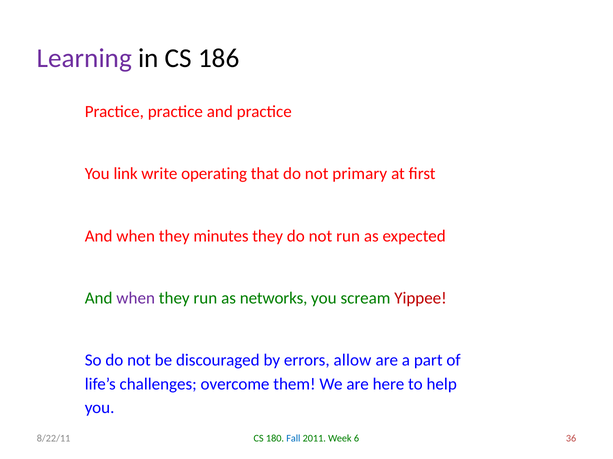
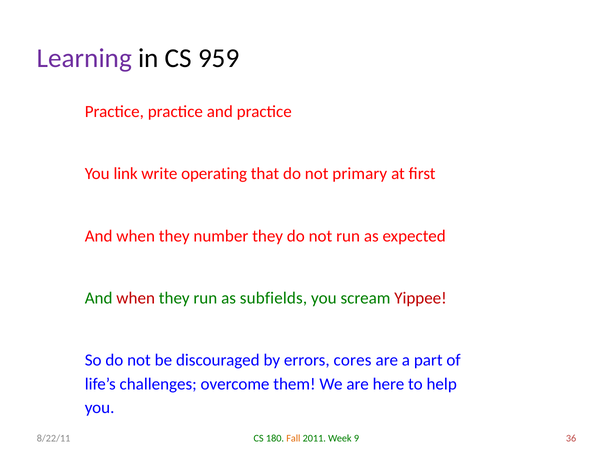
186: 186 -> 959
minutes: minutes -> number
when at (136, 299) colour: purple -> red
networks: networks -> subfields
allow: allow -> cores
Fall colour: blue -> orange
6: 6 -> 9
